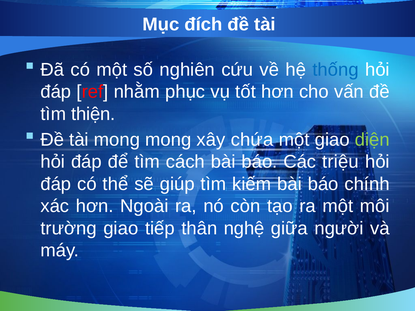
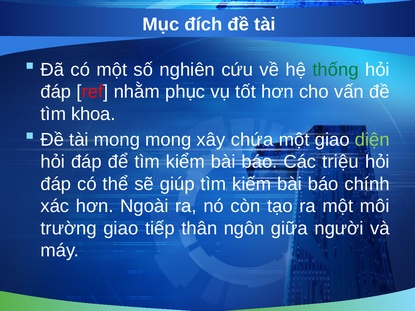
thống colour: blue -> green
thiện: thiện -> khoa
cách: cách -> kiểm
nghệ: nghệ -> ngôn
